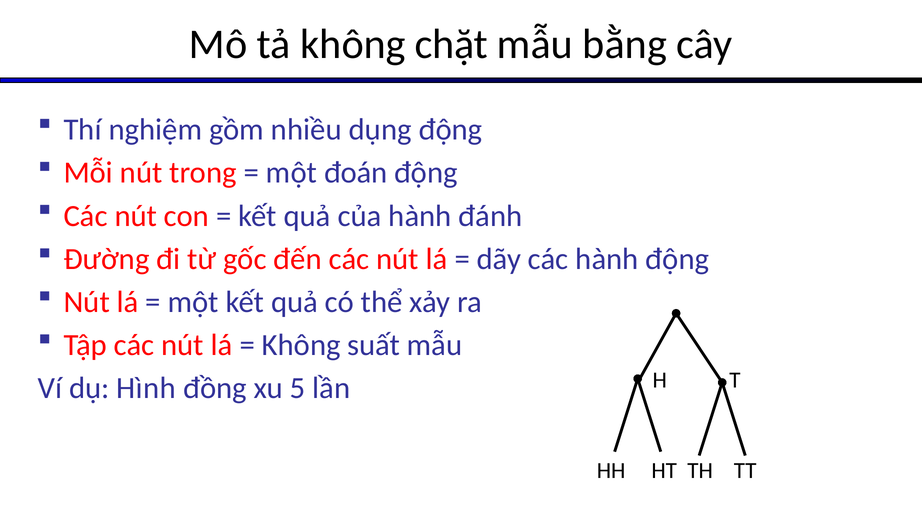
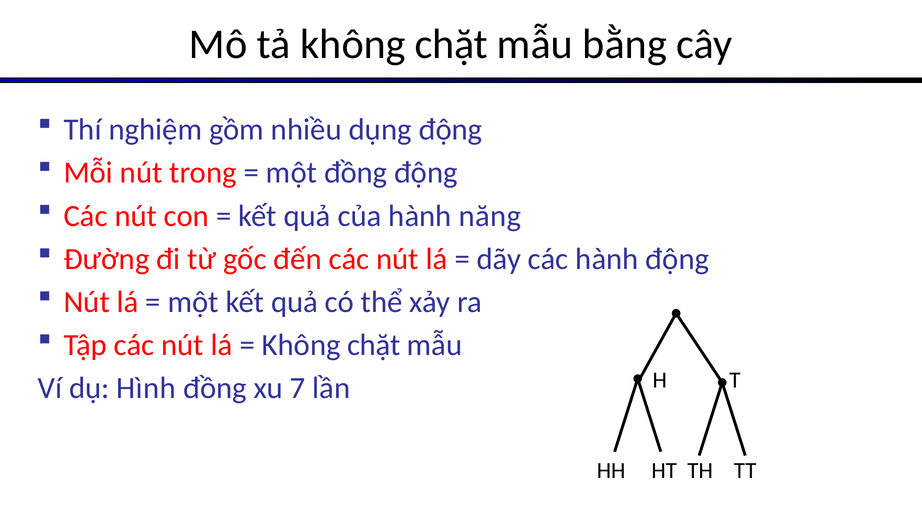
một đoán: đoán -> đồng
đánh: đánh -> năng
suất at (374, 345): suất -> chặt
5: 5 -> 7
